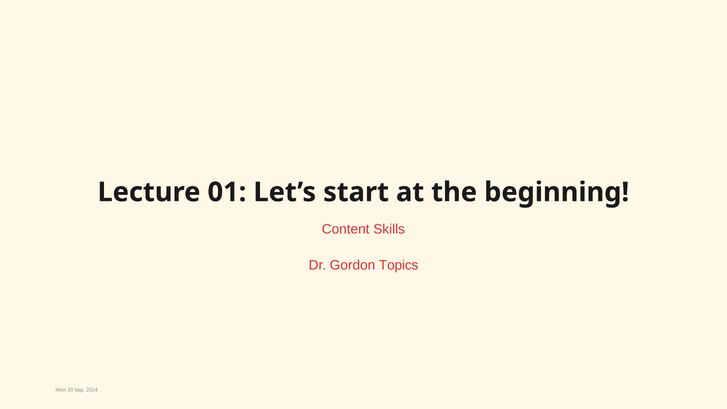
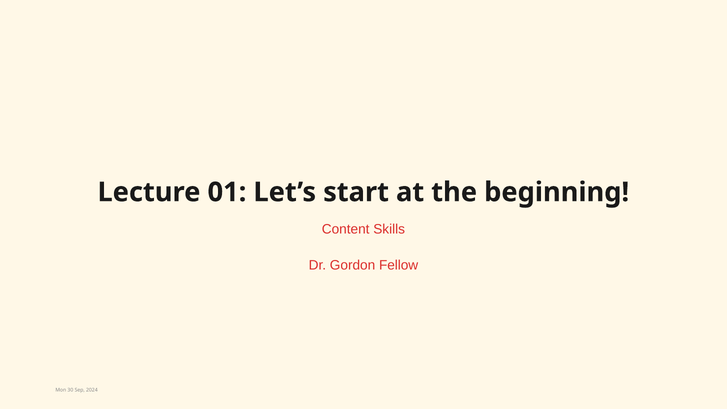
Topics: Topics -> Fellow
